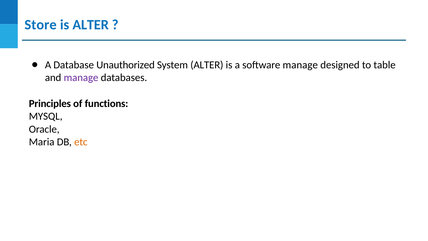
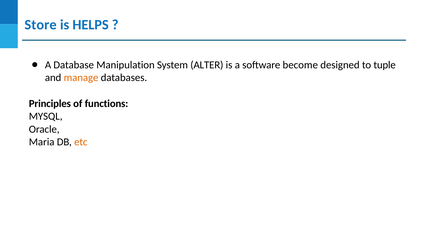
is ALTER: ALTER -> HELPS
Unauthorized: Unauthorized -> Manipulation
software manage: manage -> become
table: table -> tuple
manage at (81, 78) colour: purple -> orange
